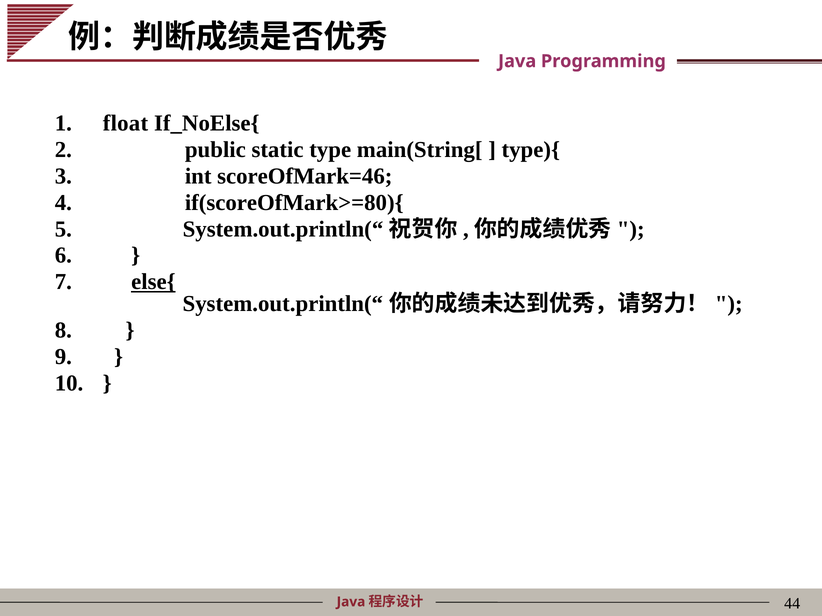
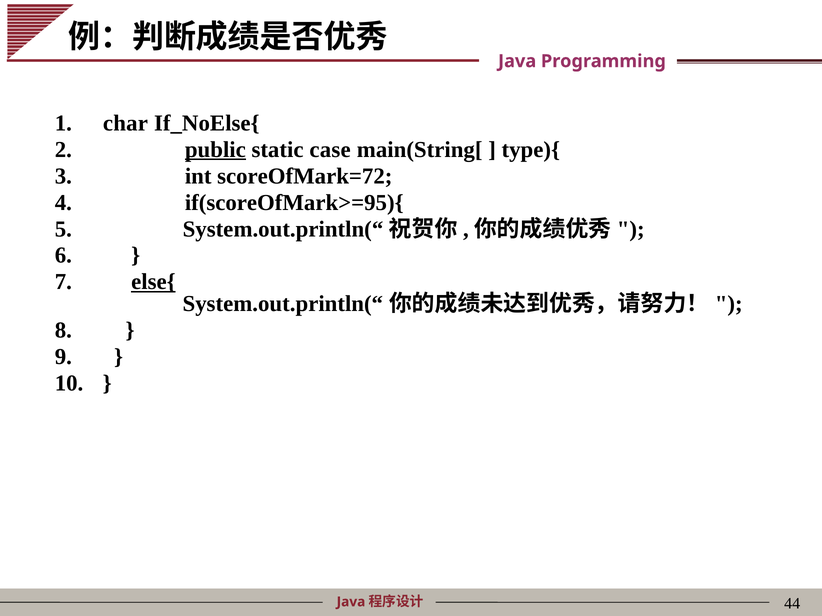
float: float -> char
public underline: none -> present
type: type -> case
scoreOfMark=46: scoreOfMark=46 -> scoreOfMark=72
if(scoreOfMark>=80){: if(scoreOfMark>=80){ -> if(scoreOfMark>=95){
